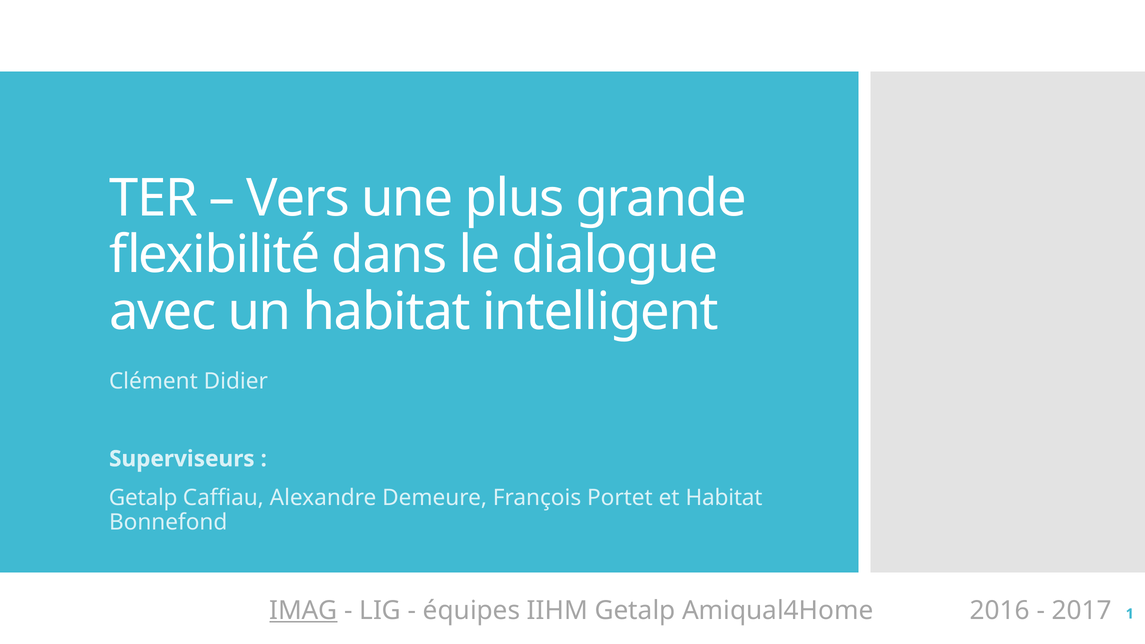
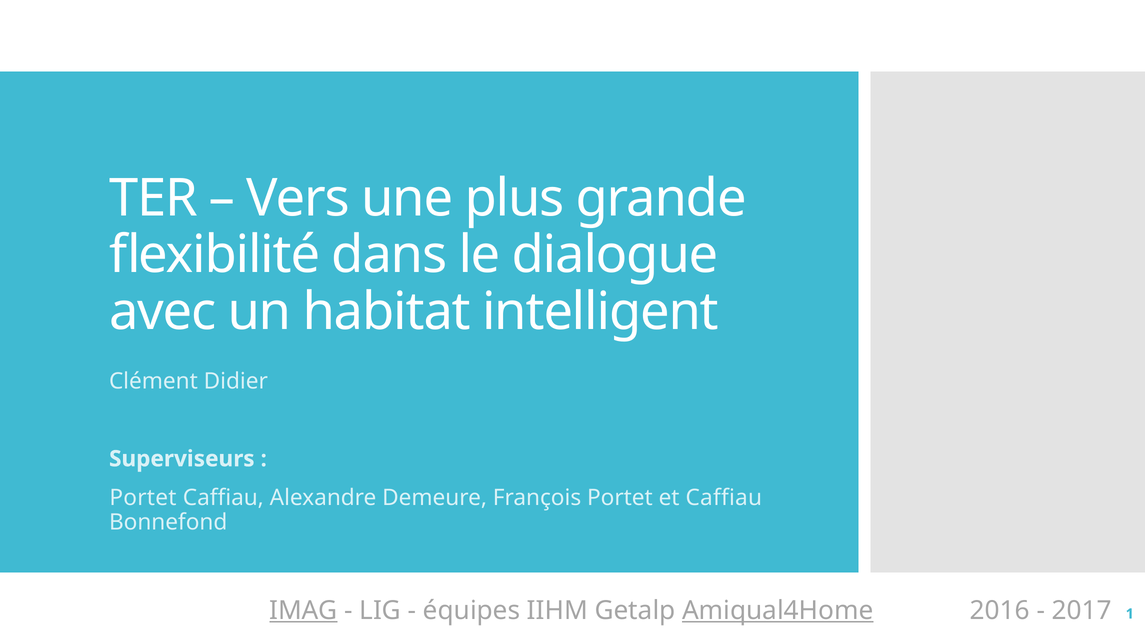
Getalp at (143, 498): Getalp -> Portet
et Habitat: Habitat -> Caffiau
Amiqual4Home underline: none -> present
